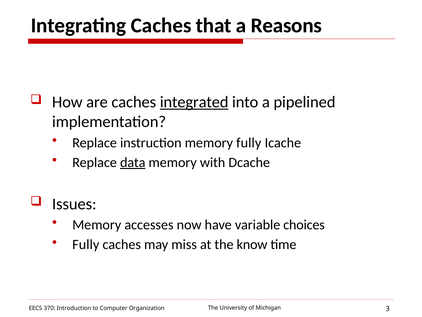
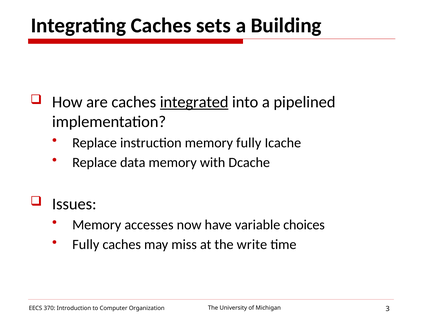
that: that -> sets
Reasons: Reasons -> Building
data underline: present -> none
know: know -> write
